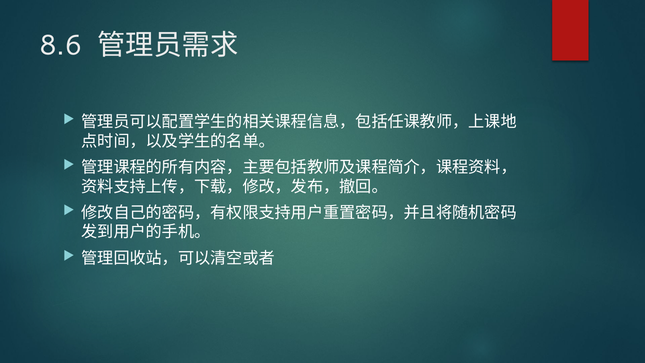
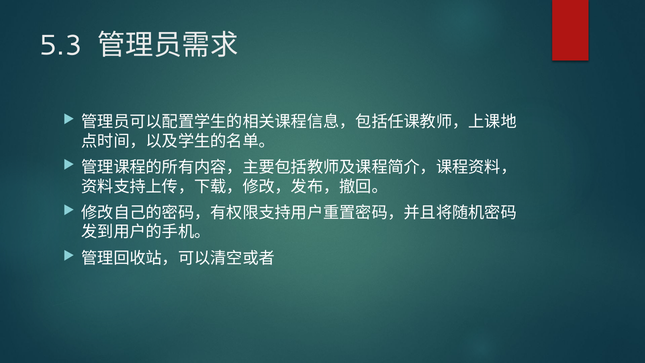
8.6: 8.6 -> 5.3
